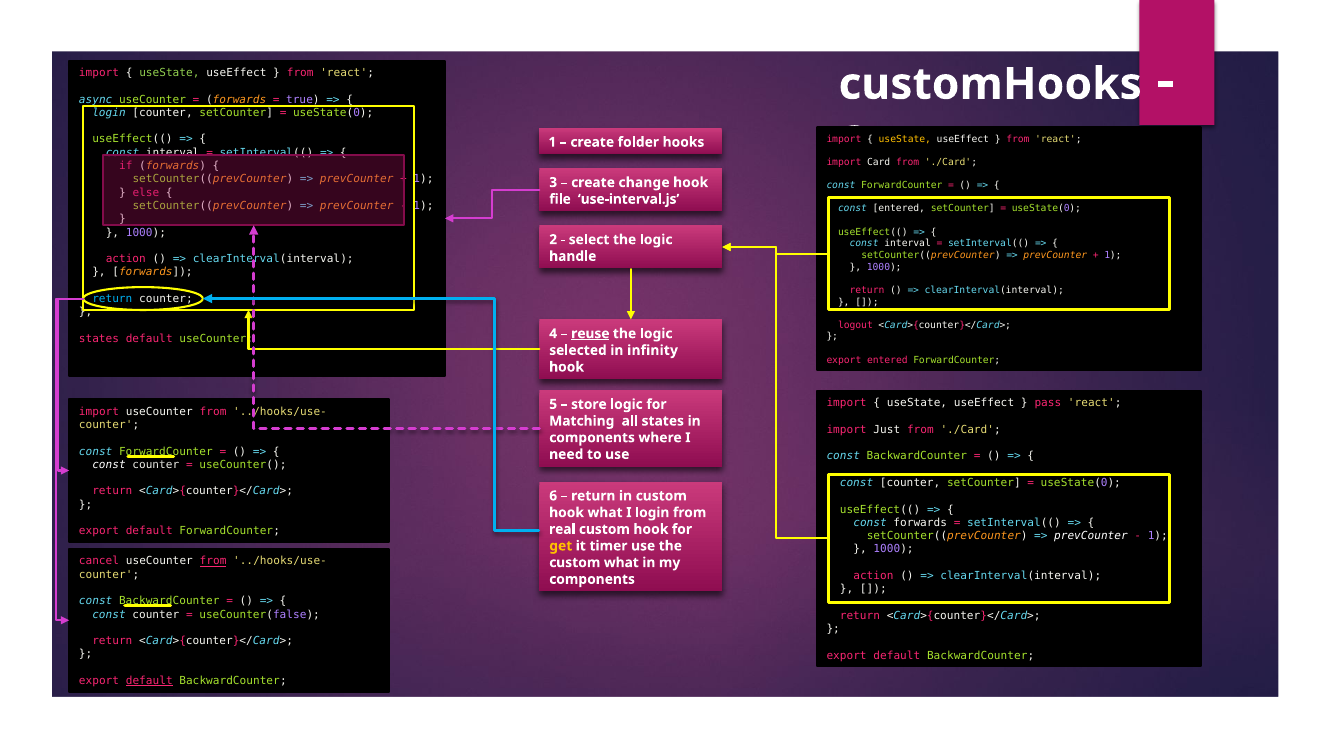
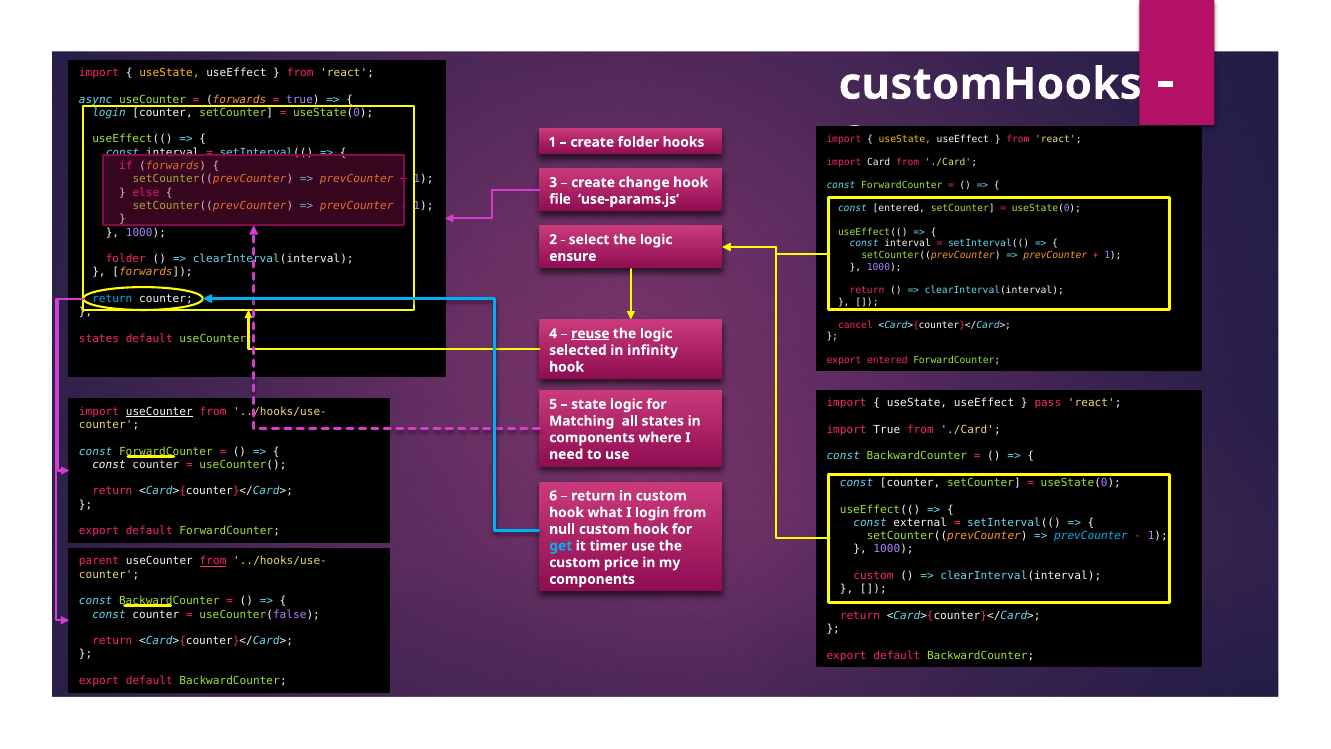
useState at (169, 73) colour: light green -> yellow
use-interval.js: use-interval.js -> use-params.js
handle: handle -> ensure
action at (126, 259): action -> folder
logout: logout -> cancel
store: store -> state
useCounter at (159, 411) underline: none -> present
import Just: Just -> True
const forwards: forwards -> external
real: real -> null
prevCounter at (1091, 536) colour: white -> light blue
get colour: yellow -> light blue
cancel: cancel -> parent
custom what: what -> price
action at (873, 576): action -> custom
default at (149, 681) underline: present -> none
